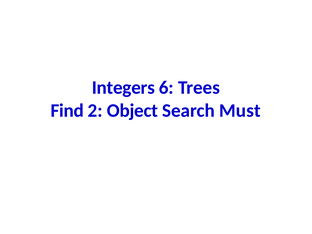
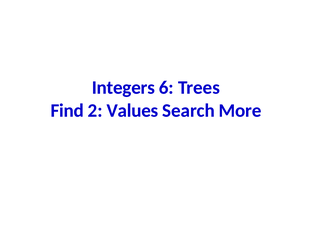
Object: Object -> Values
Must: Must -> More
